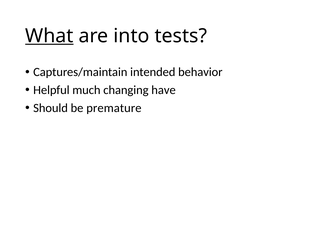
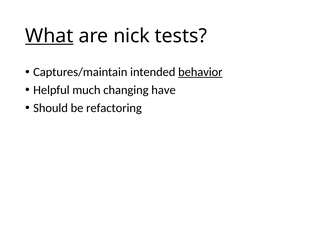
into: into -> nick
behavior underline: none -> present
premature: premature -> refactoring
